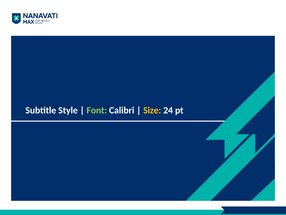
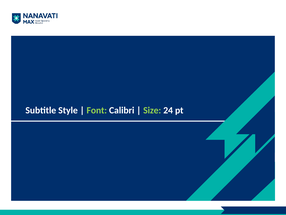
Size colour: yellow -> light green
